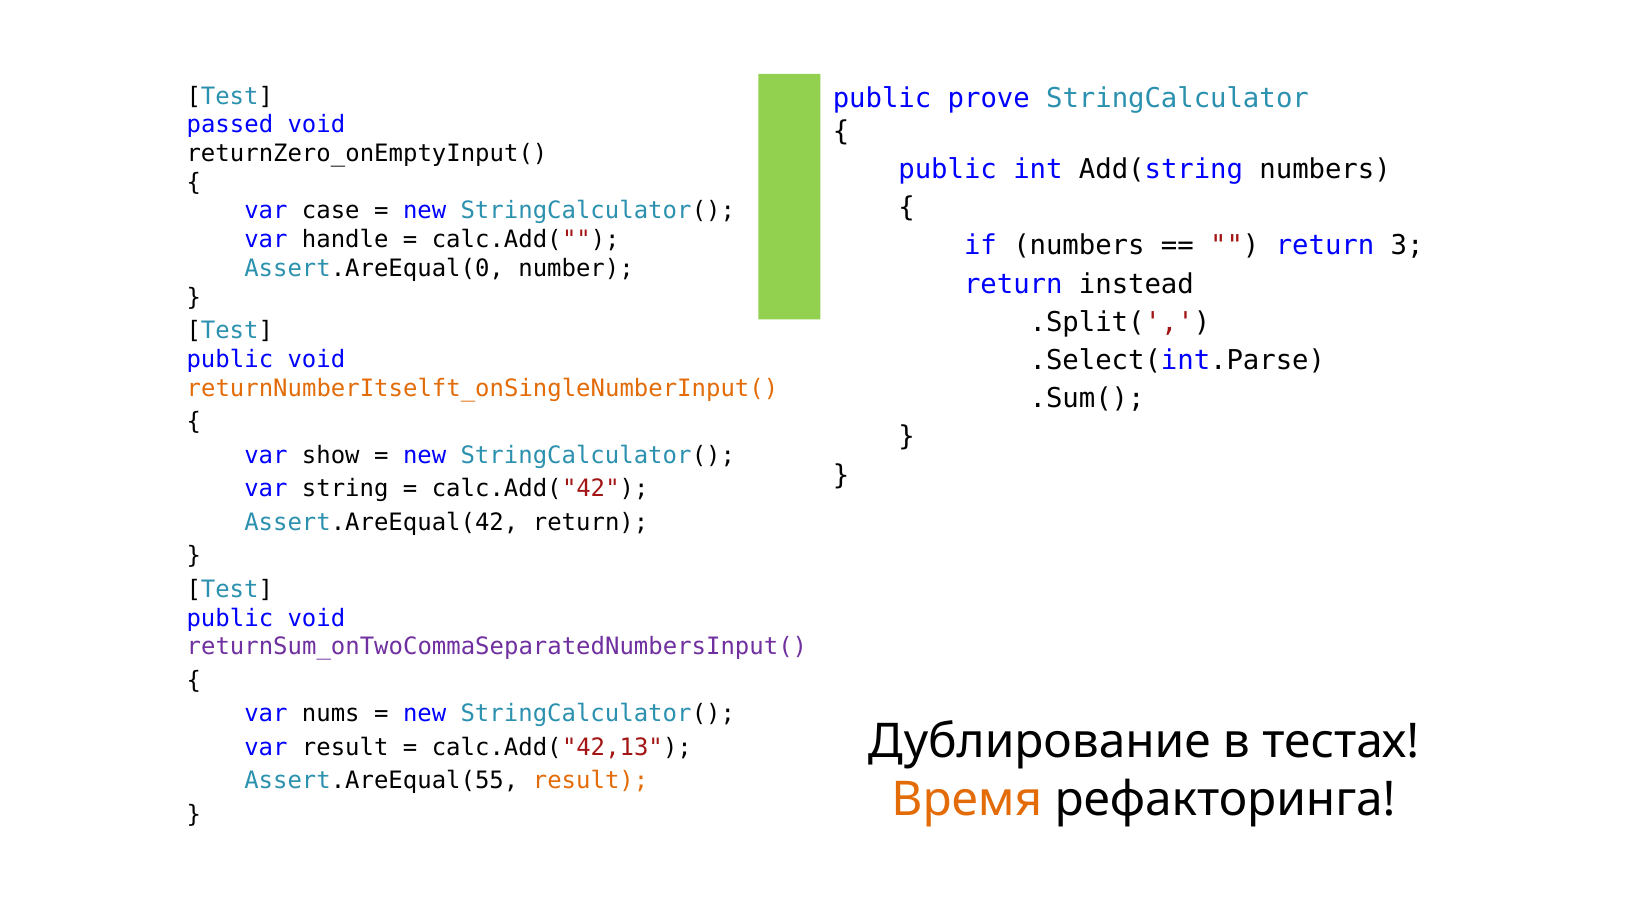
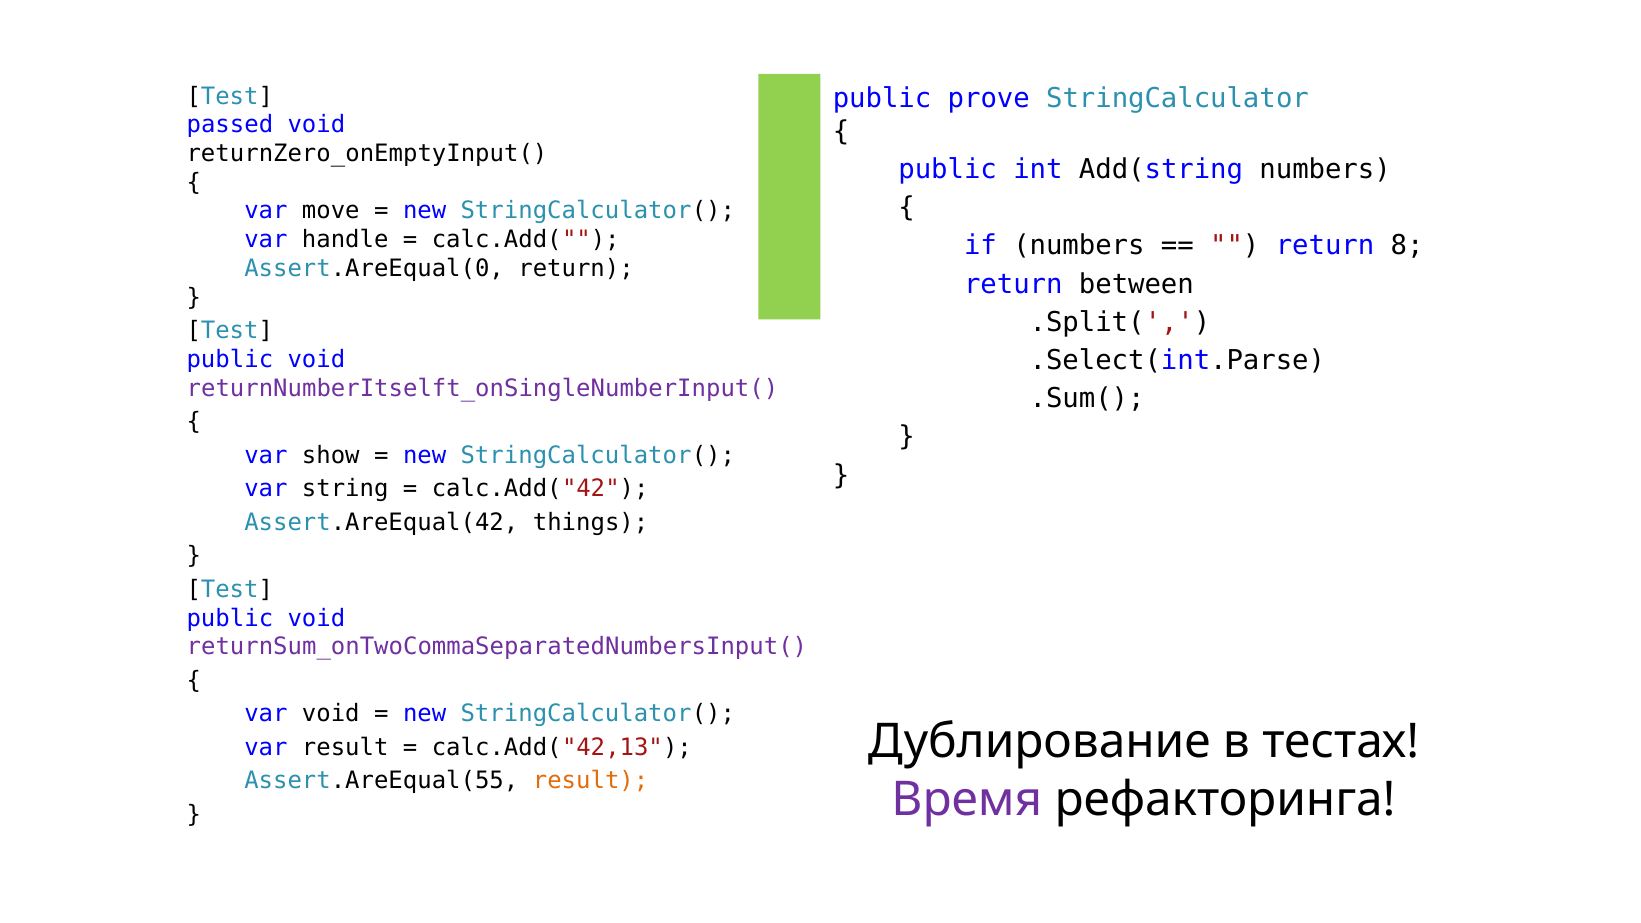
case: case -> move
3: 3 -> 8
Assert.AreEqual(0 number: number -> return
instead: instead -> between
returnNumberItselft_onSingleNumberInput( colour: orange -> purple
Assert.AreEqual(42 return: return -> things
var nums: nums -> void
Время colour: orange -> purple
